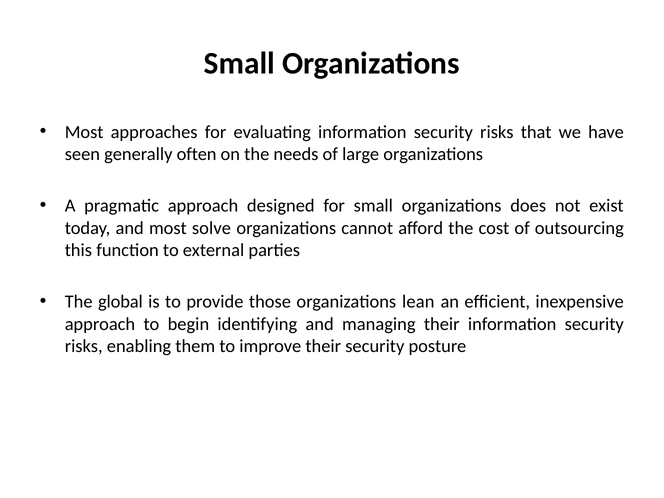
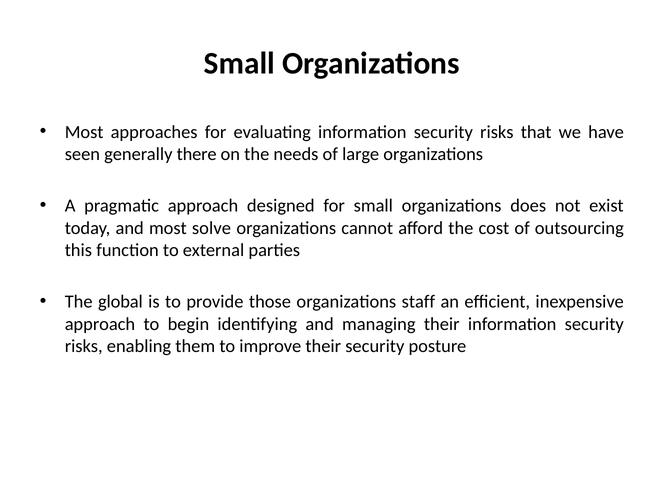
often: often -> there
lean: lean -> staff
